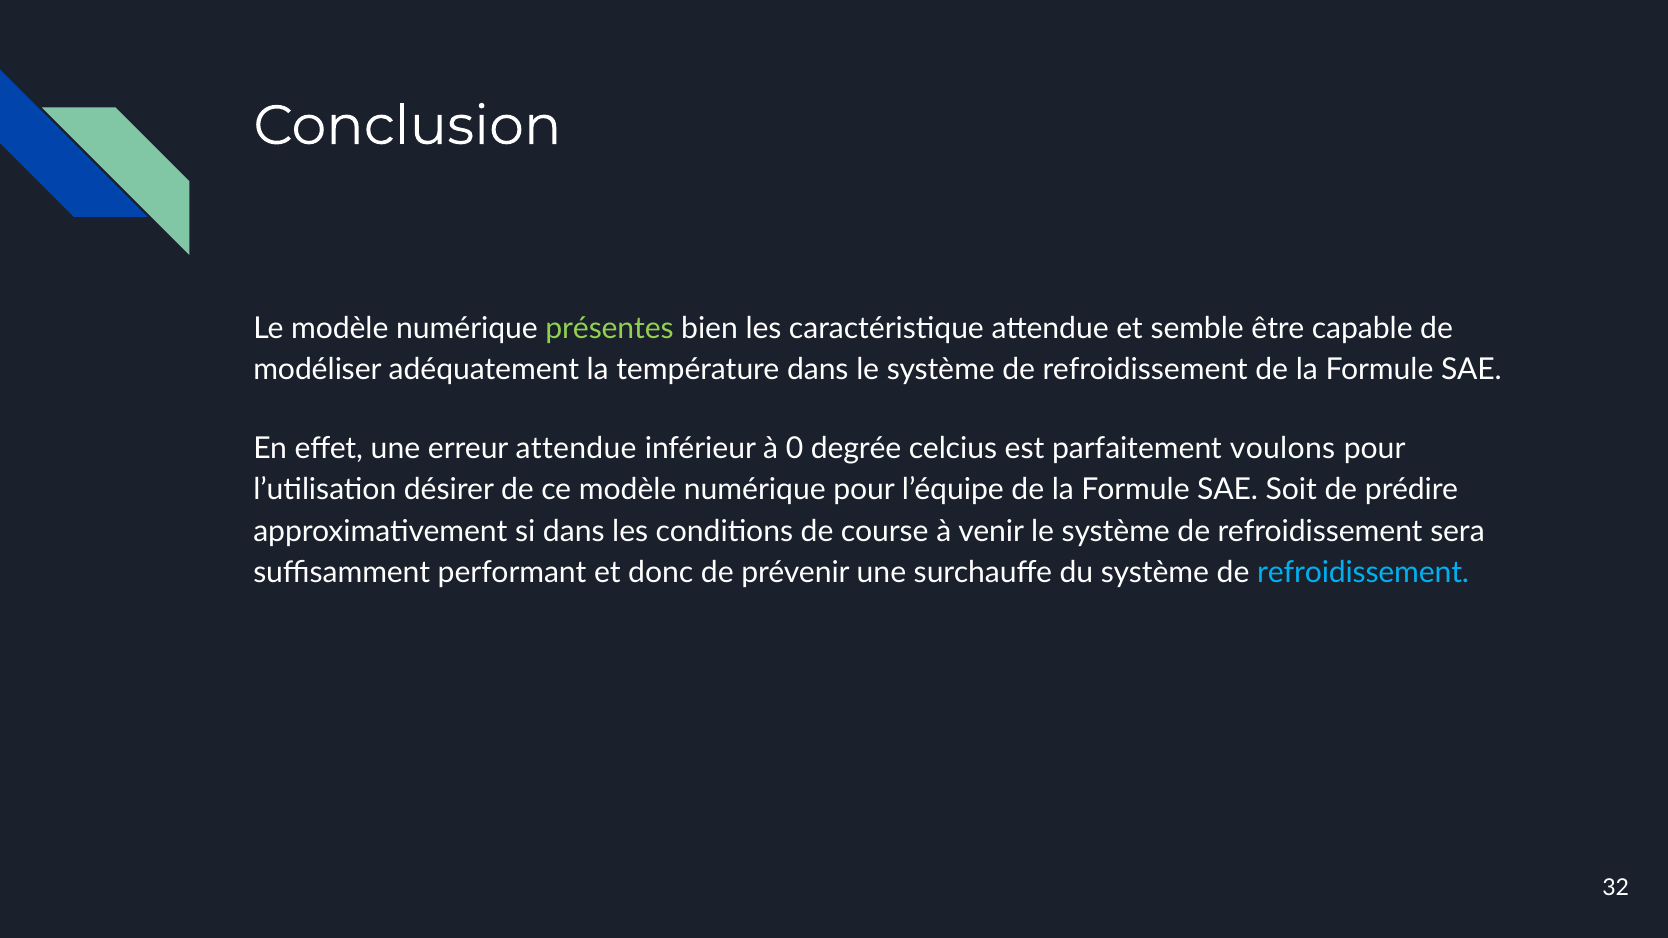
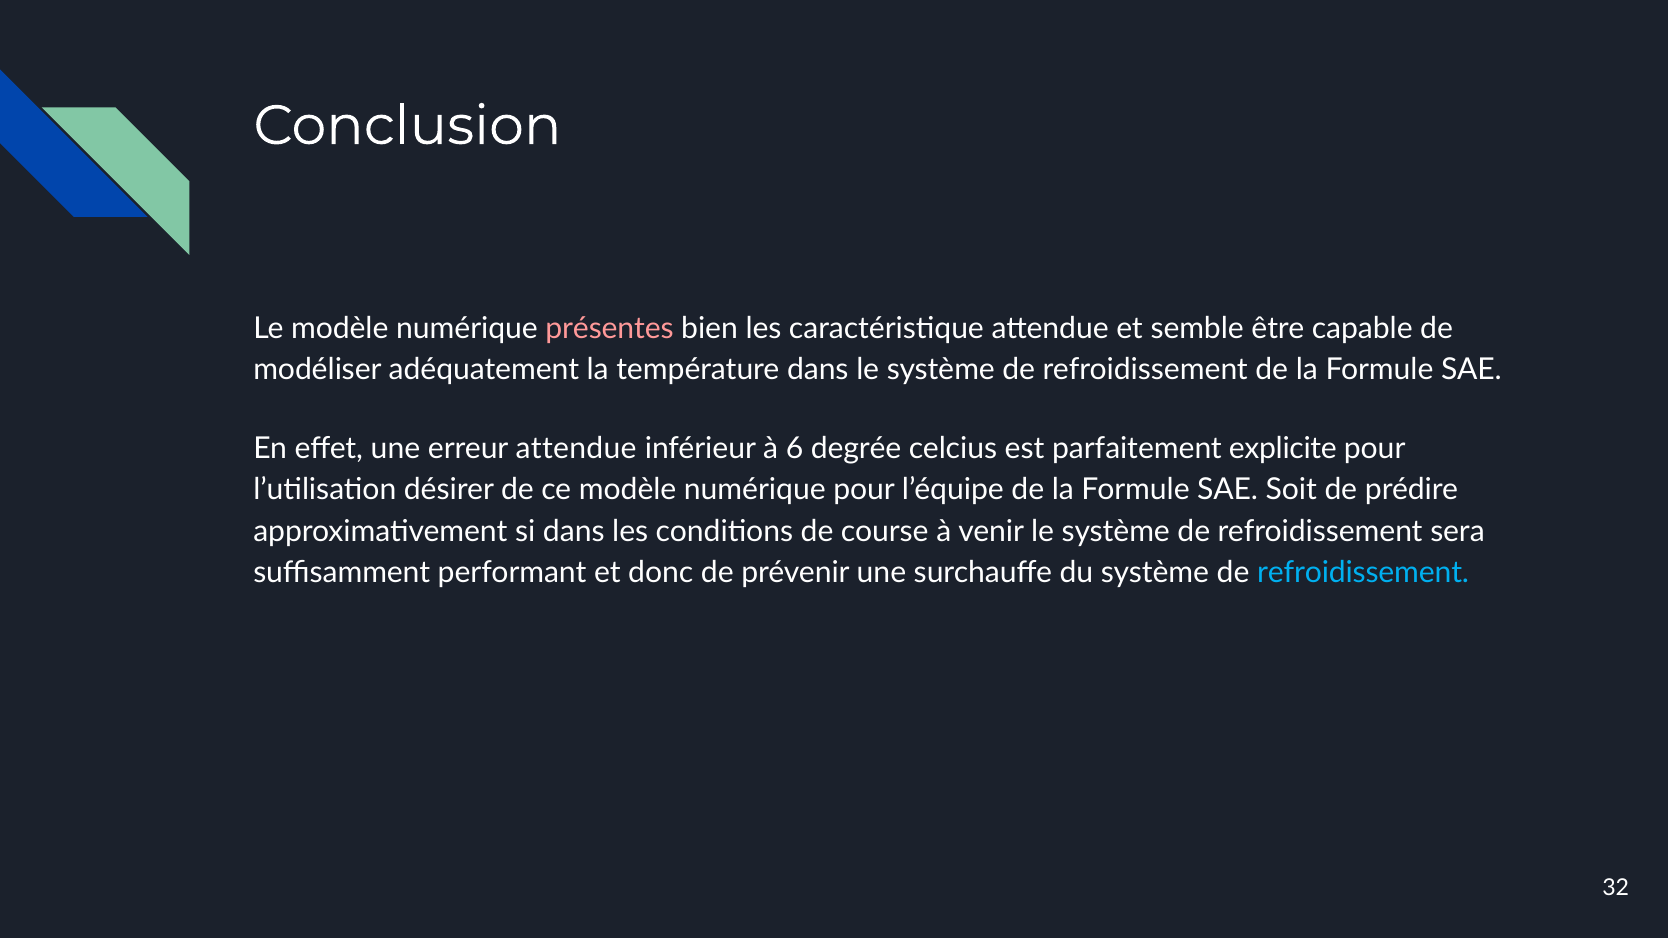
présentes colour: light green -> pink
0: 0 -> 6
voulons: voulons -> explicite
